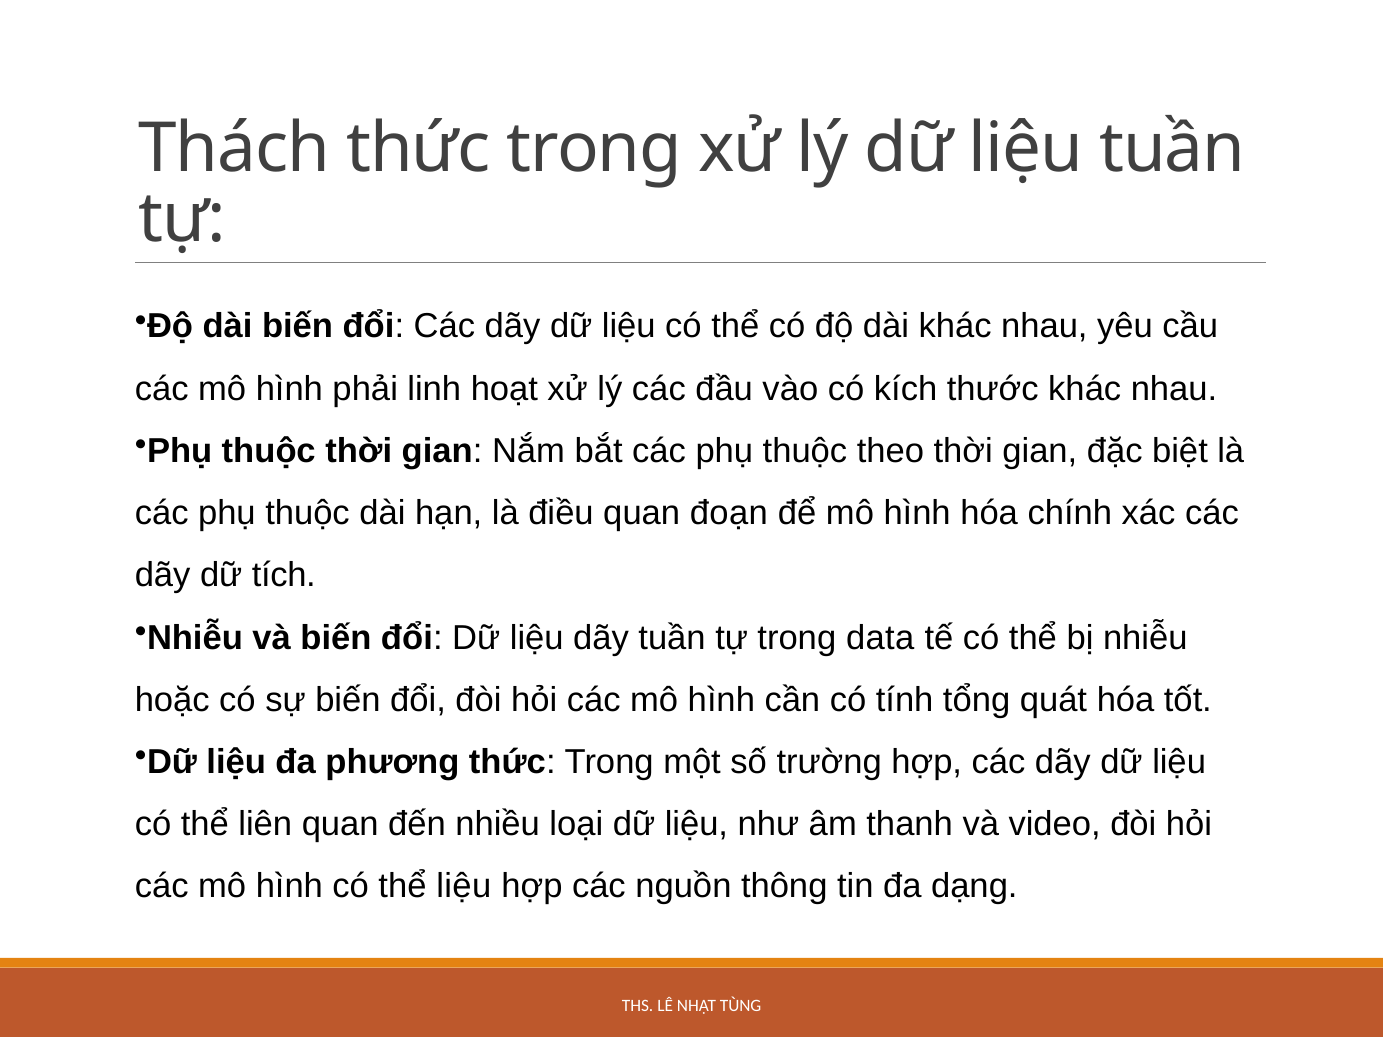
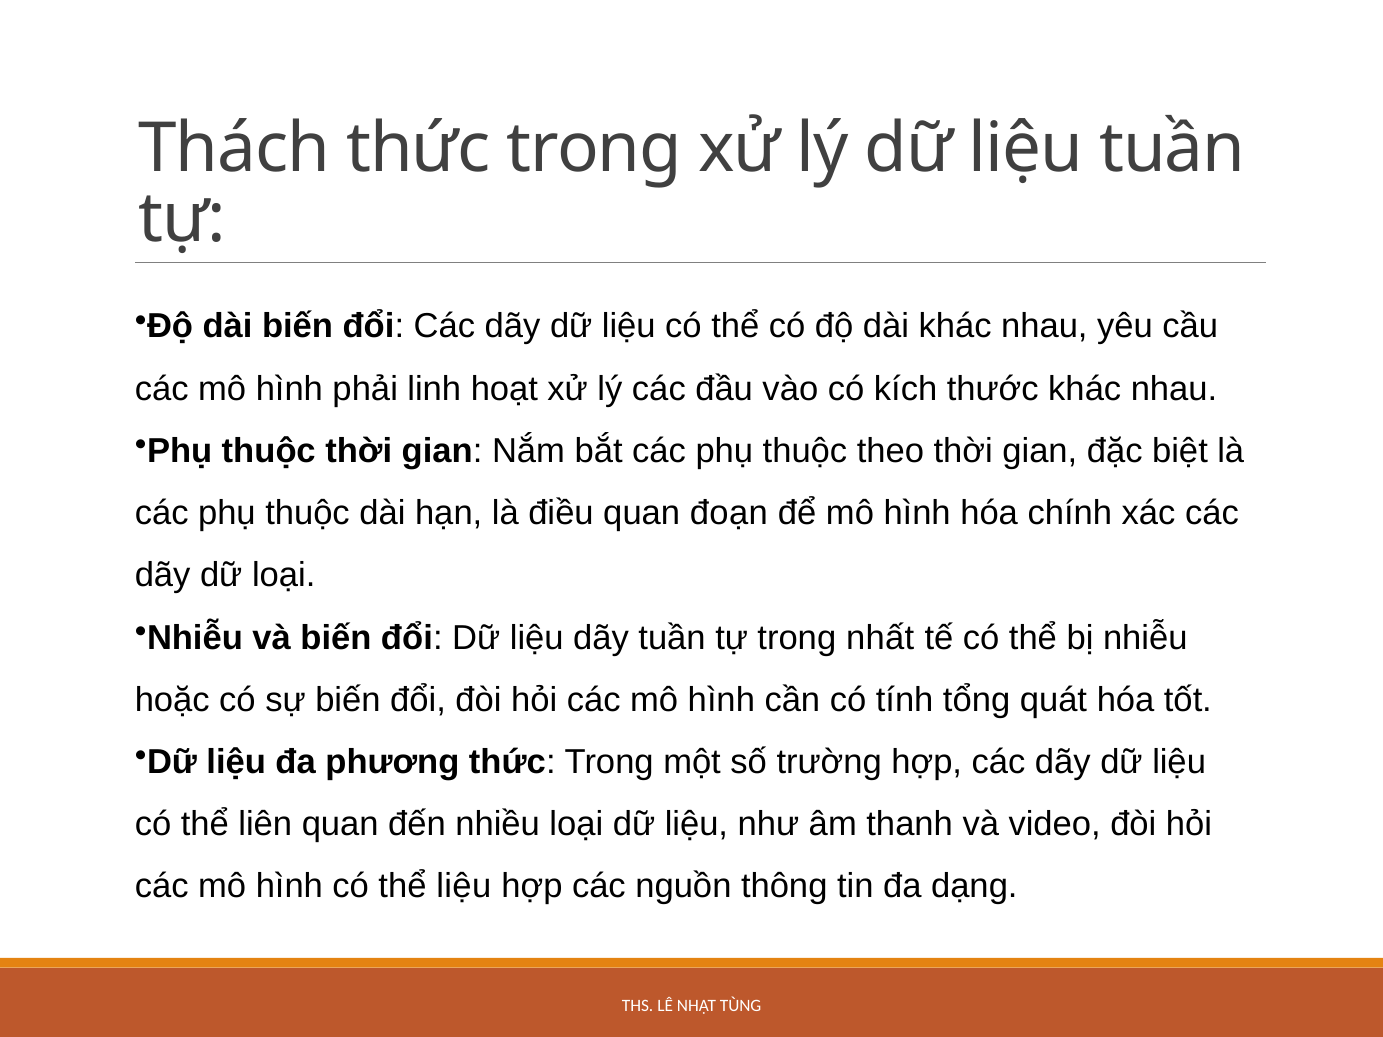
dữ tích: tích -> loại
data: data -> nhất
